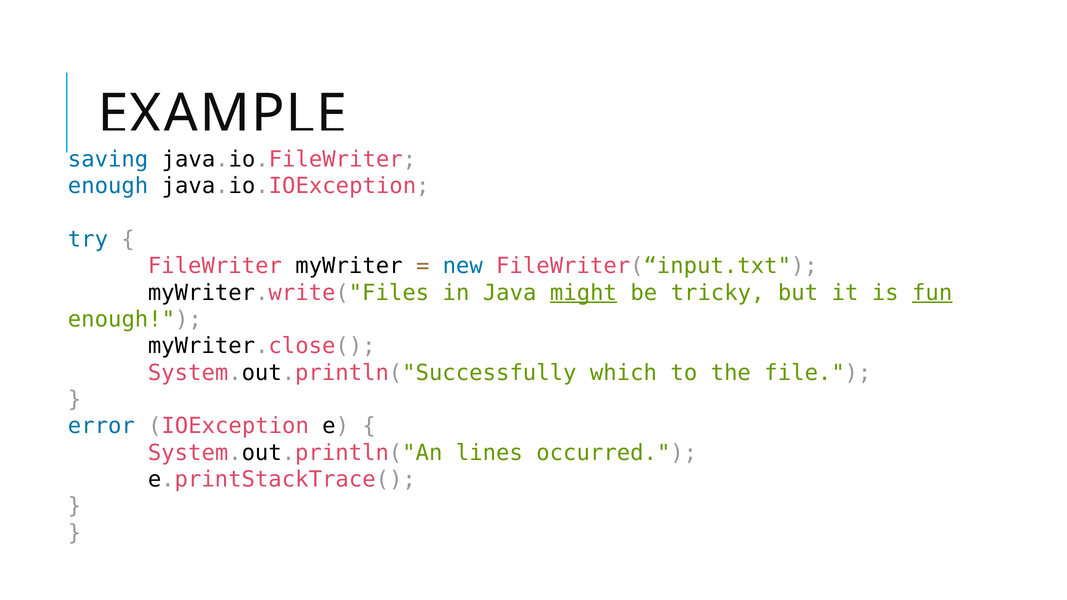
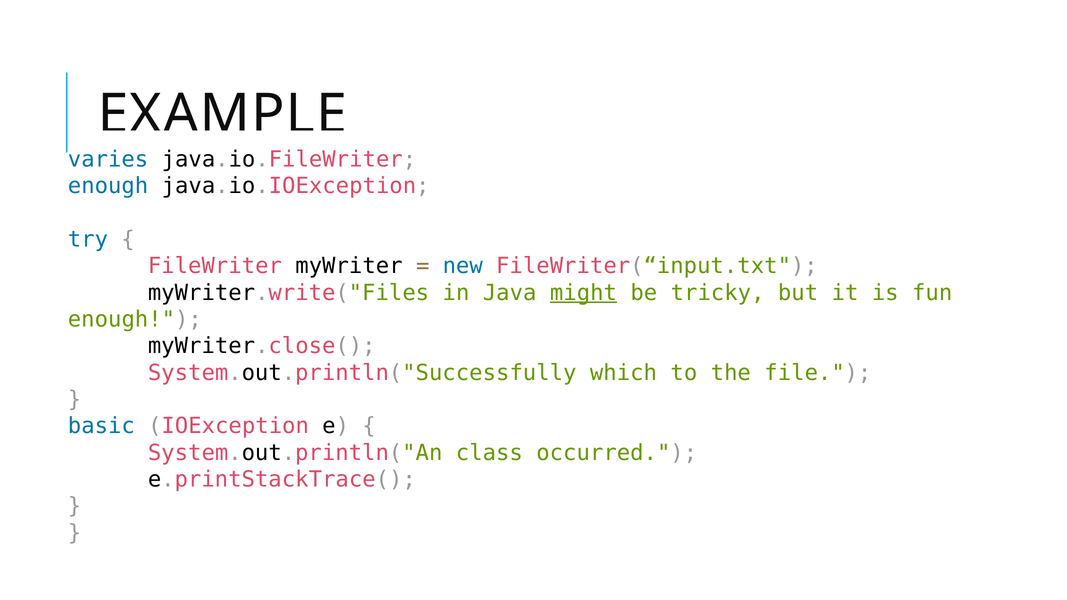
saving: saving -> varies
fun underline: present -> none
error: error -> basic
lines: lines -> class
